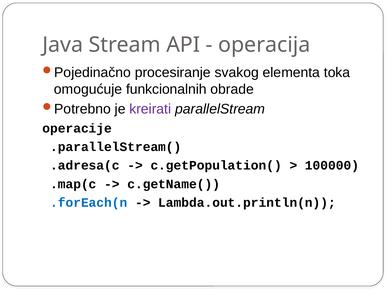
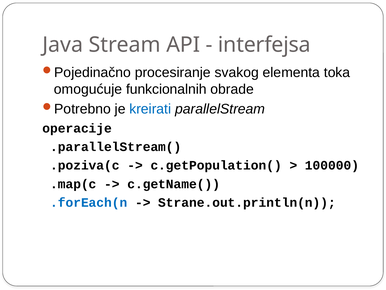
operacija: operacija -> interfejsa
kreirati colour: purple -> blue
.adresa(c: .adresa(c -> .poziva(c
Lambda.out.println(n: Lambda.out.println(n -> Strane.out.println(n
